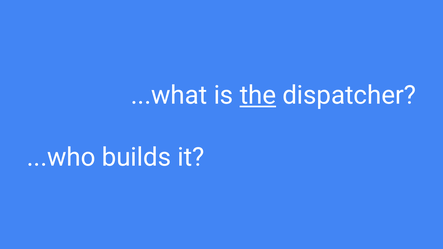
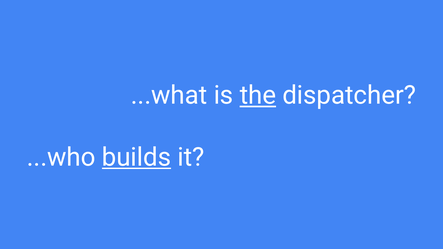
builds underline: none -> present
